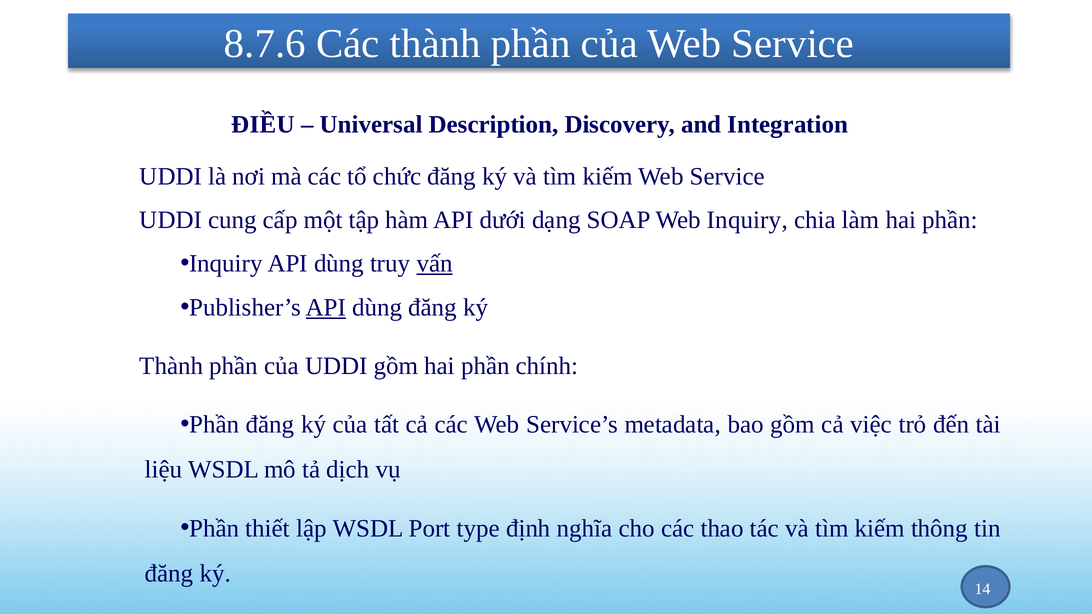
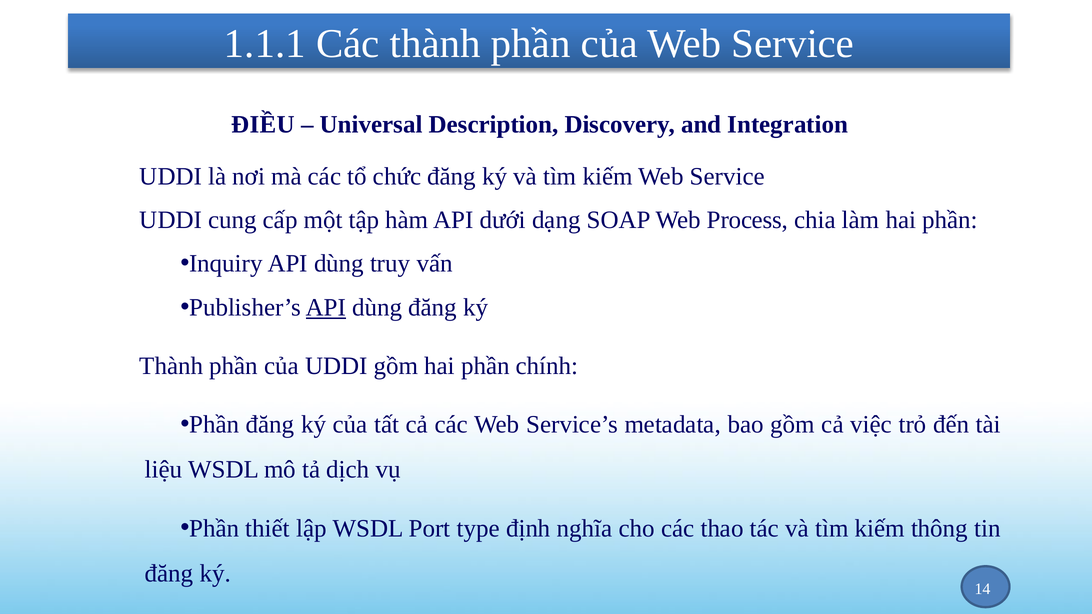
8.7.6: 8.7.6 -> 1.1.1
Web Inquiry: Inquiry -> Process
vấn underline: present -> none
